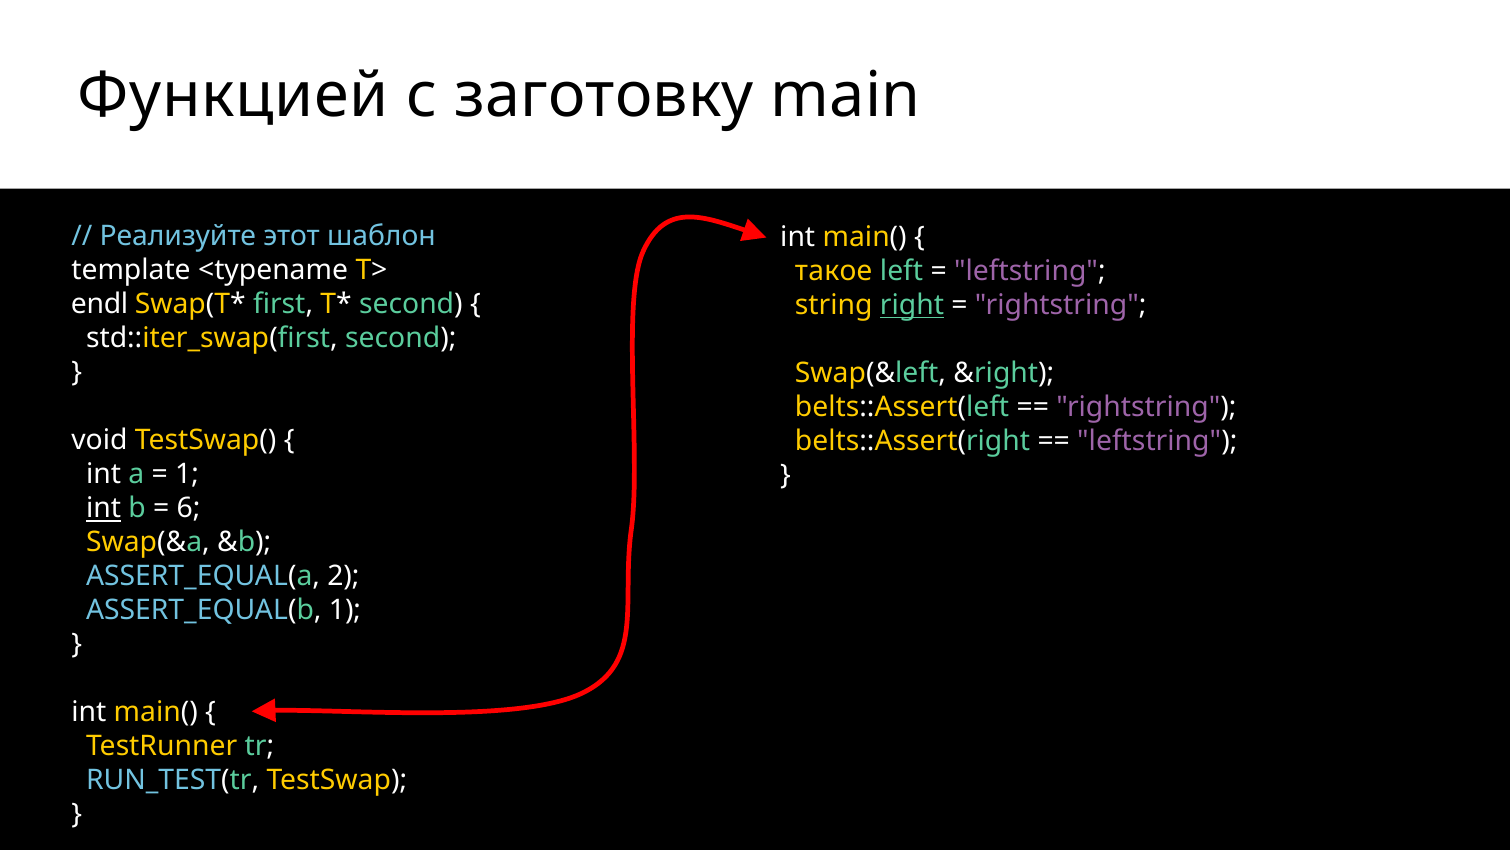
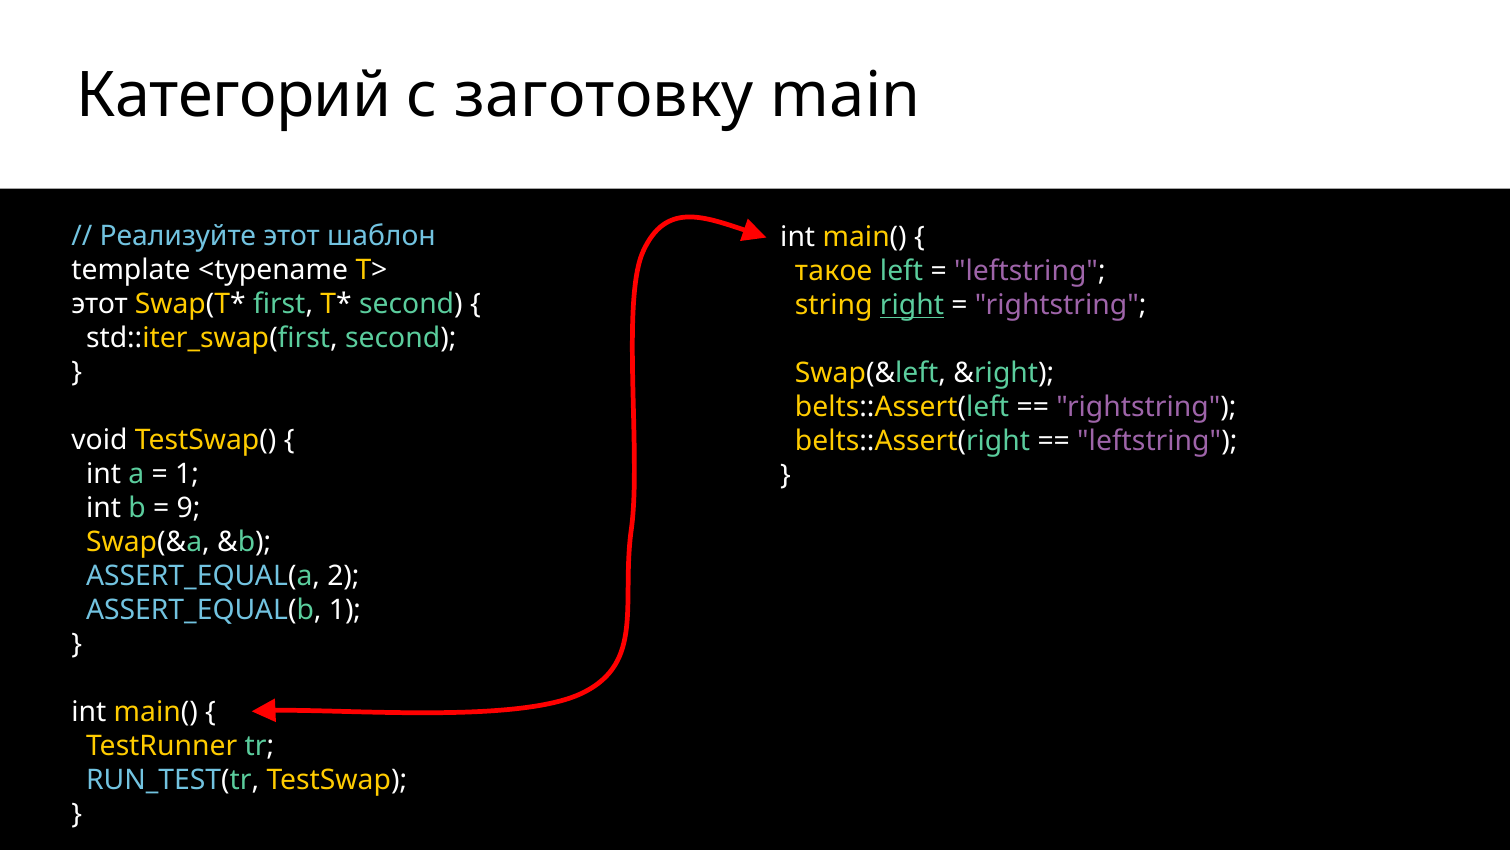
Функцией: Функцией -> Категорий
endl at (100, 304): endl -> этот
int at (104, 508) underline: present -> none
6: 6 -> 9
